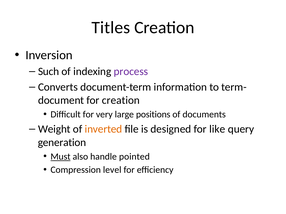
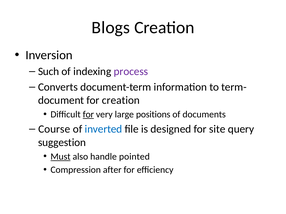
Titles: Titles -> Blogs
for at (88, 115) underline: none -> present
Weight: Weight -> Course
inverted colour: orange -> blue
like: like -> site
generation: generation -> suggestion
level: level -> after
